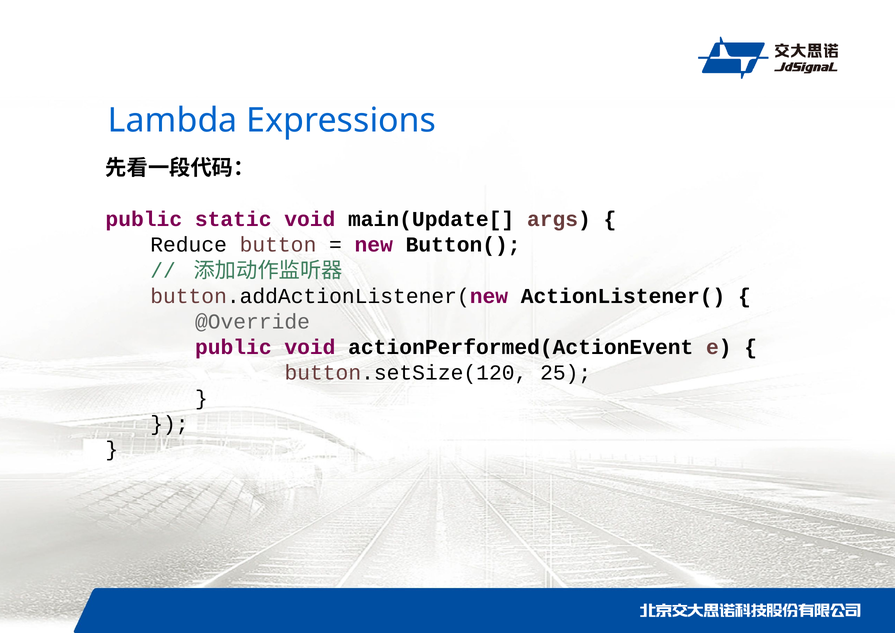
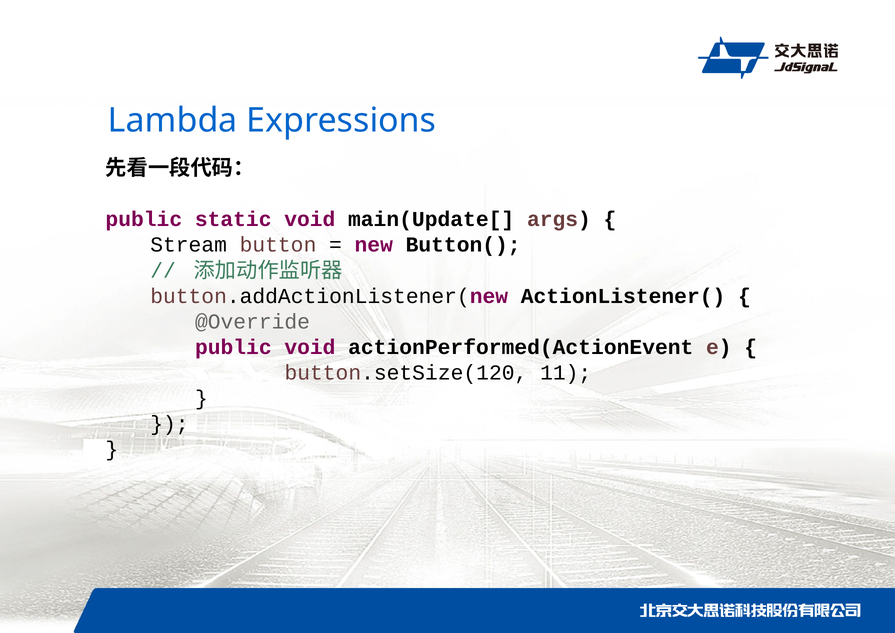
Reduce: Reduce -> Stream
25: 25 -> 11
